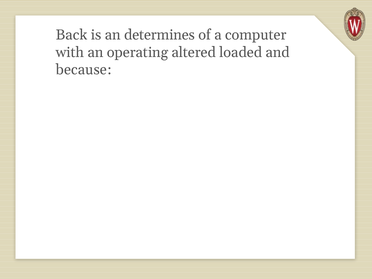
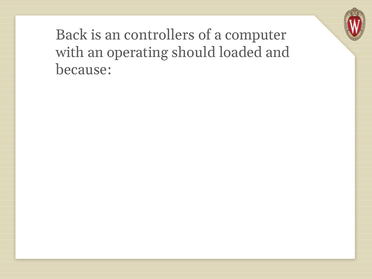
determines: determines -> controllers
altered: altered -> should
